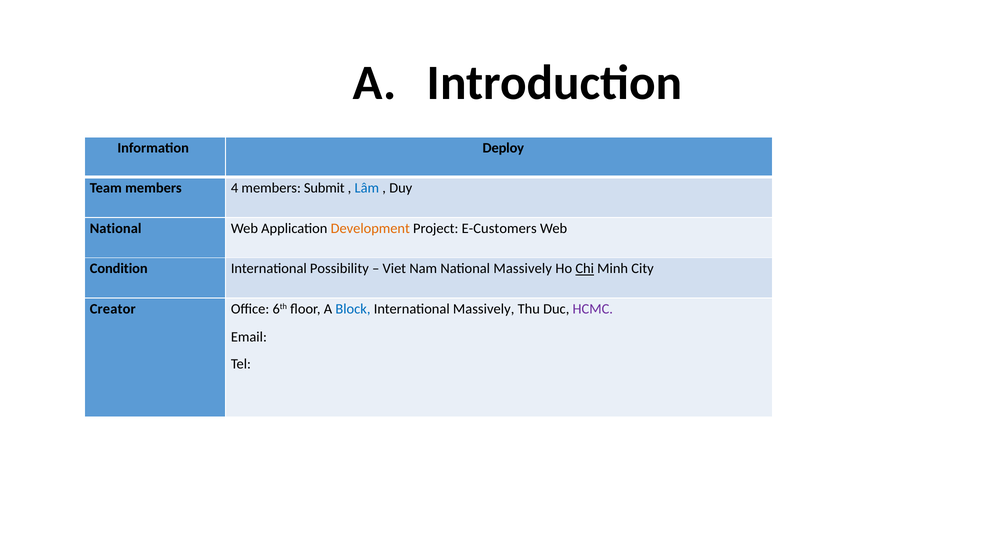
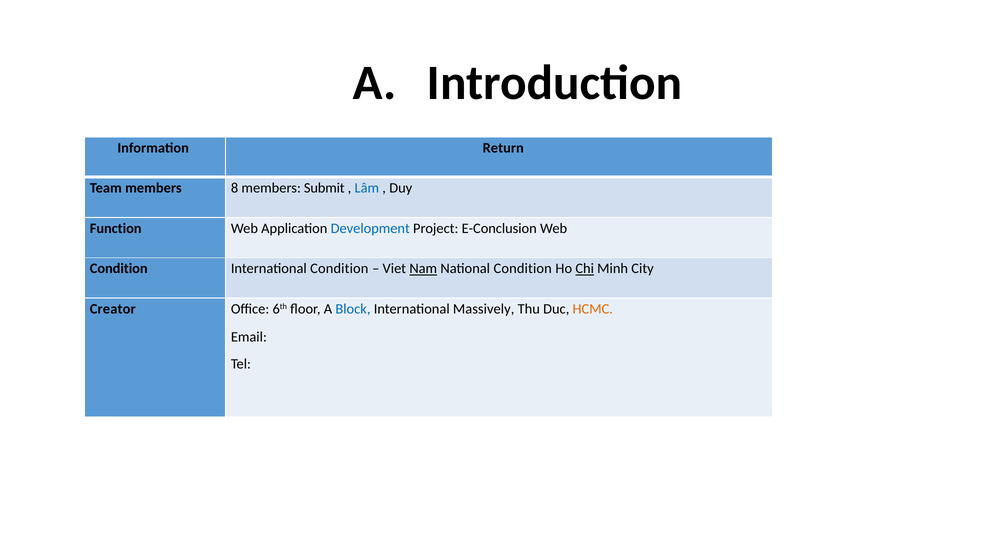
Deploy: Deploy -> Return
4: 4 -> 8
National at (116, 229): National -> Function
Development colour: orange -> blue
E-Customers: E-Customers -> E-Conclusion
International Possibility: Possibility -> Condition
Nam underline: none -> present
National Massively: Massively -> Condition
HCMC colour: purple -> orange
